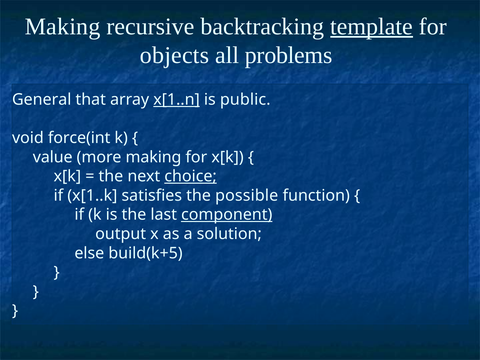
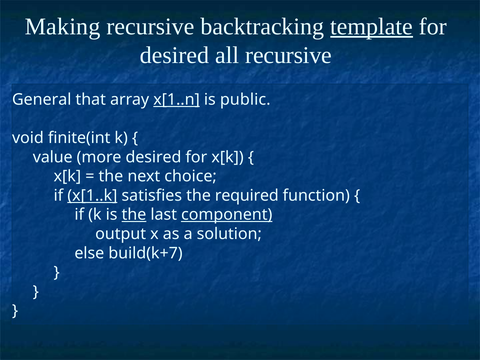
objects at (174, 55): objects -> desired
all problems: problems -> recursive
force(int: force(int -> finite(int
more making: making -> desired
choice underline: present -> none
x[1..k underline: none -> present
possible: possible -> required
the at (134, 215) underline: none -> present
build(k+5: build(k+5 -> build(k+7
